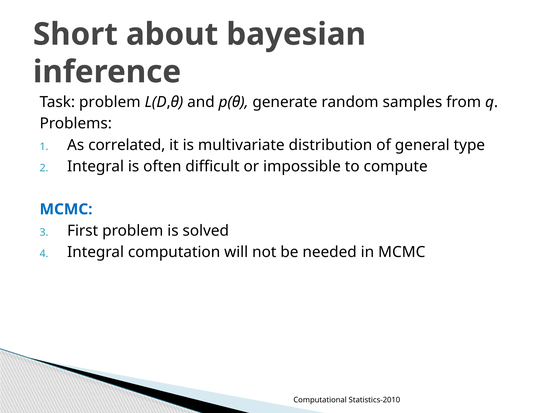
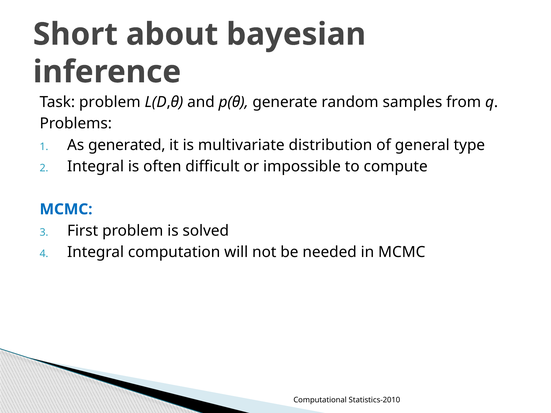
correlated: correlated -> generated
